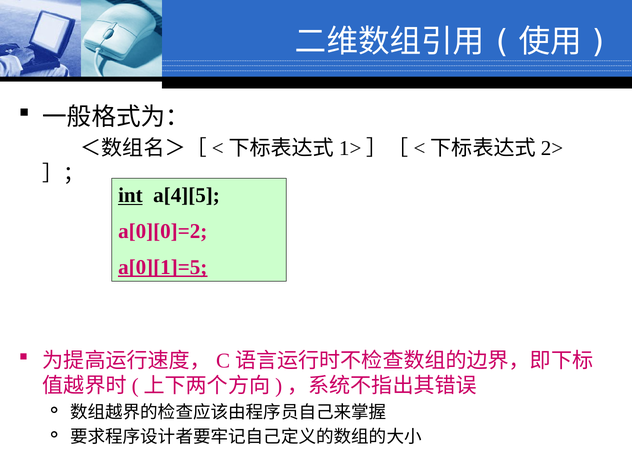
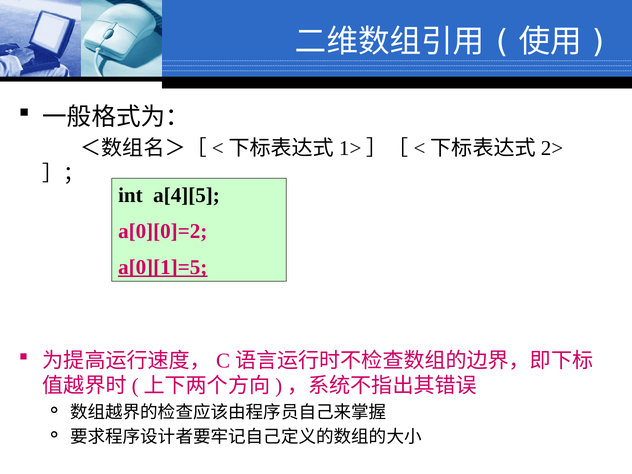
int underline: present -> none
